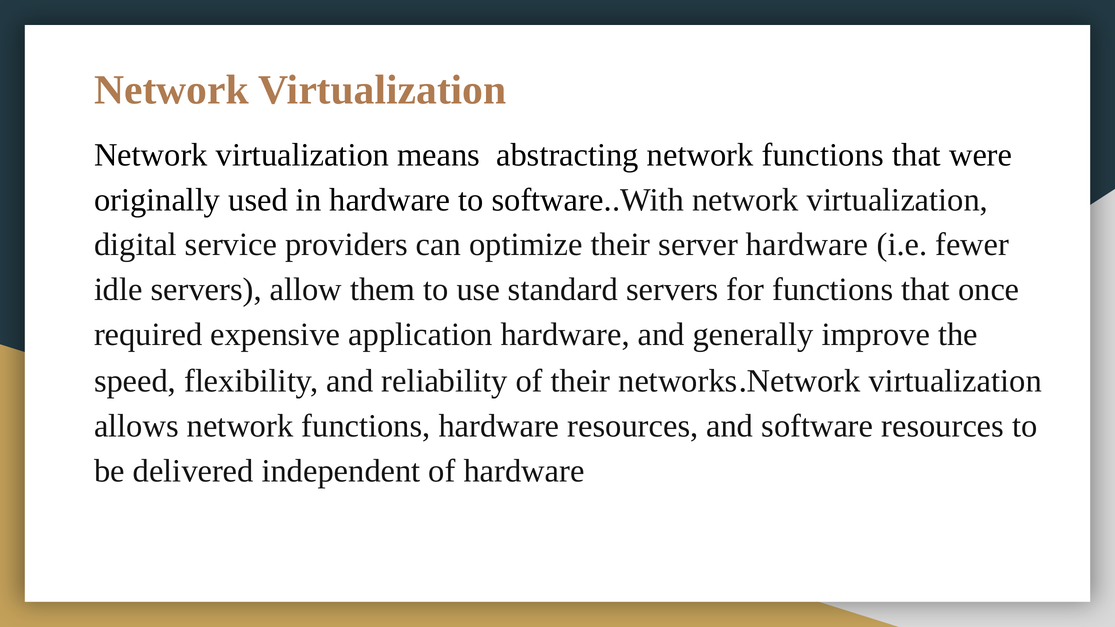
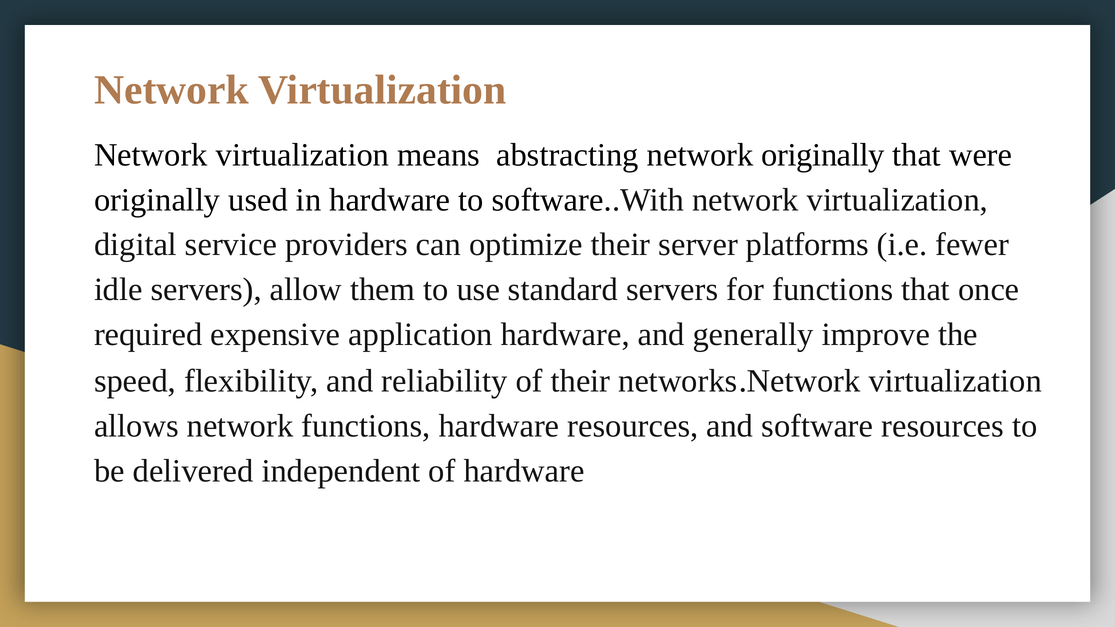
abstracting network functions: functions -> originally
server hardware: hardware -> platforms
